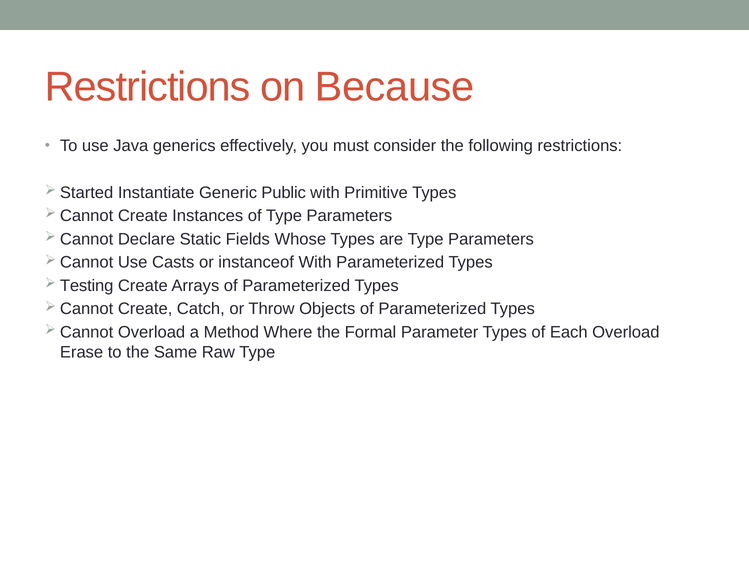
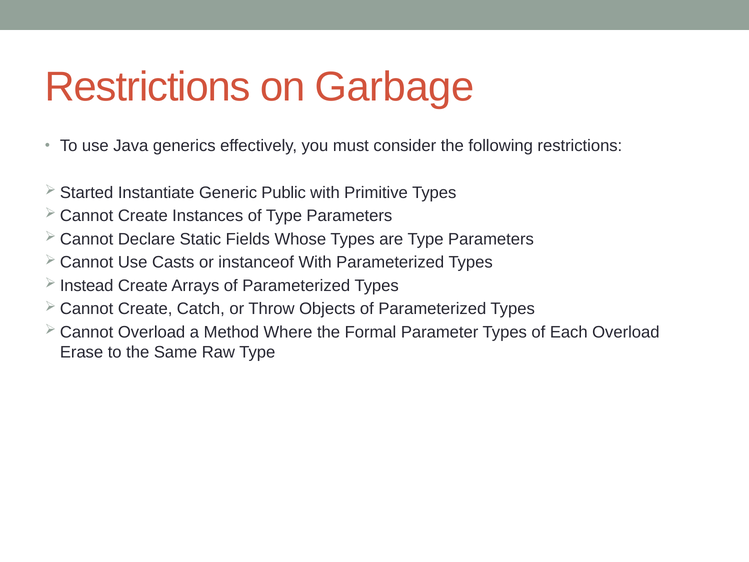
Because: Because -> Garbage
Testing: Testing -> Instead
